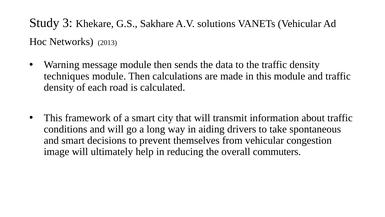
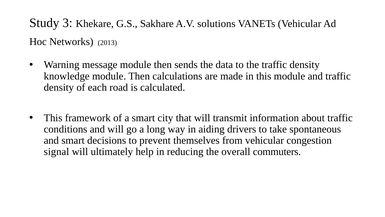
techniques: techniques -> knowledge
image: image -> signal
